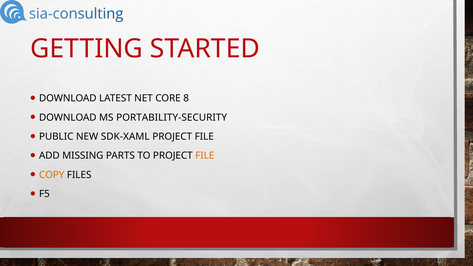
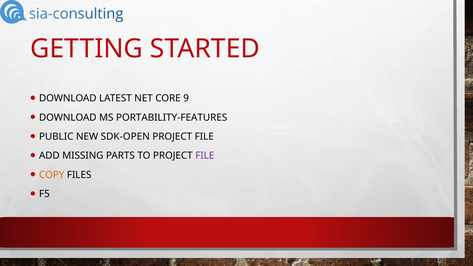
8: 8 -> 9
PORTABILITY-SECURITY: PORTABILITY-SECURITY -> PORTABILITY-FEATURES
SDK-XAML: SDK-XAML -> SDK-OPEN
FILE at (205, 156) colour: orange -> purple
